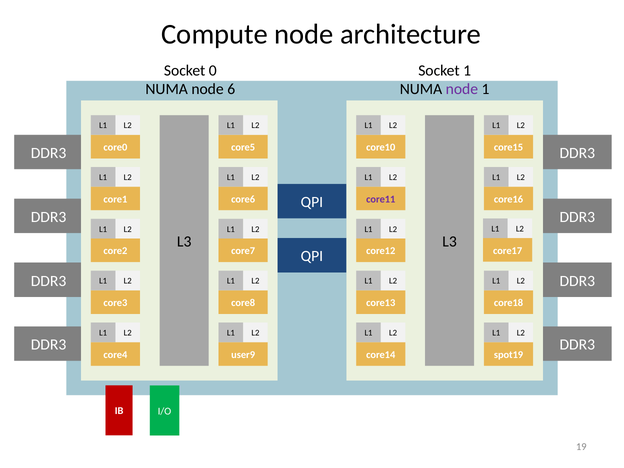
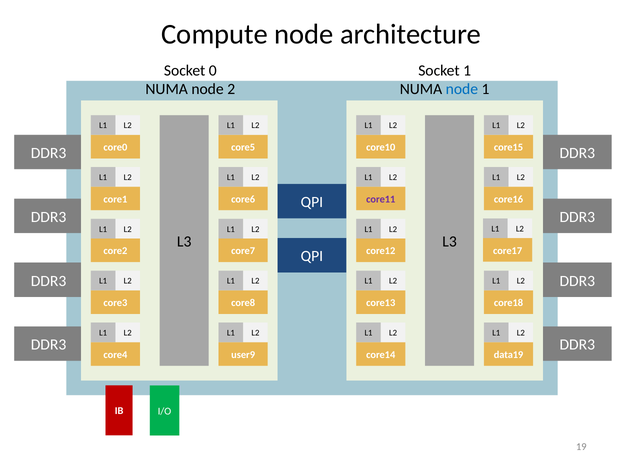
6: 6 -> 2
node at (462, 89) colour: purple -> blue
spot19: spot19 -> data19
